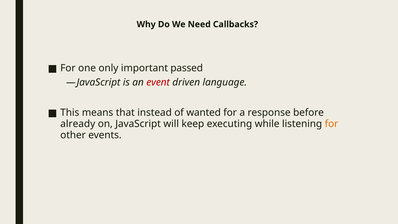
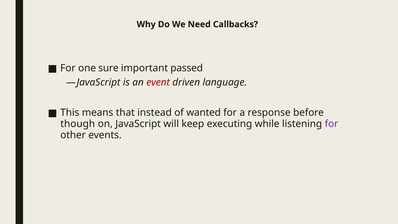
only: only -> sure
already: already -> though
for at (331, 124) colour: orange -> purple
